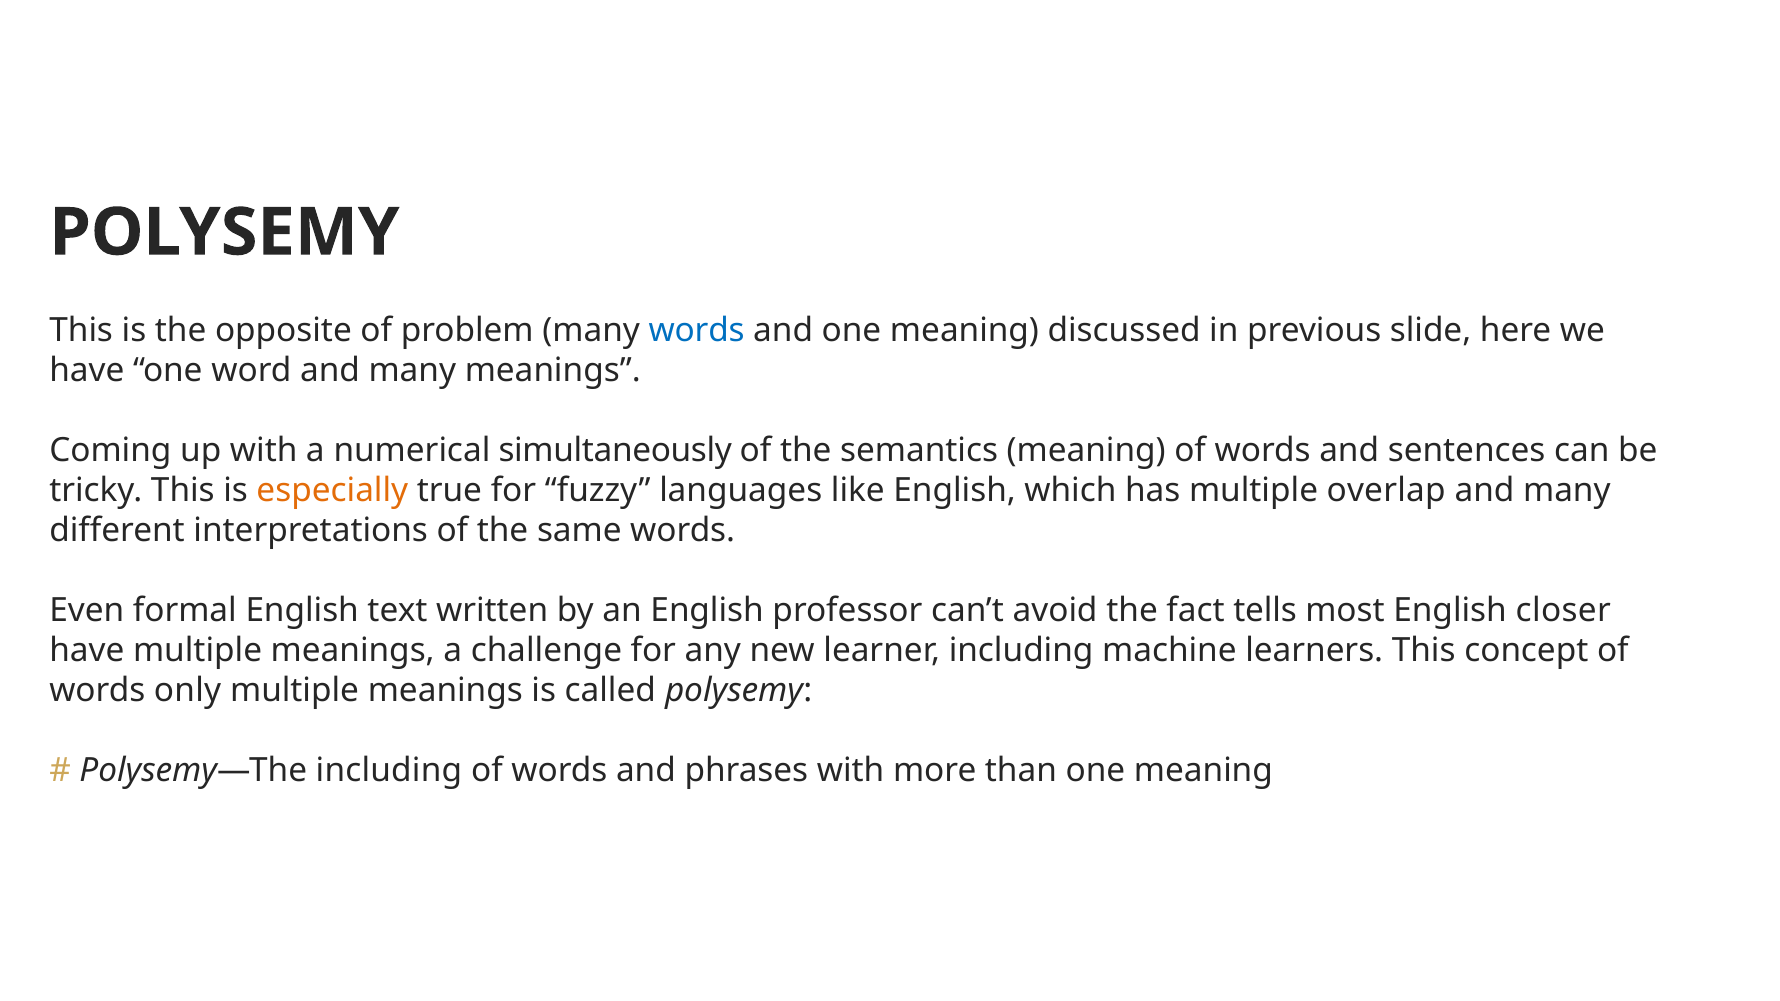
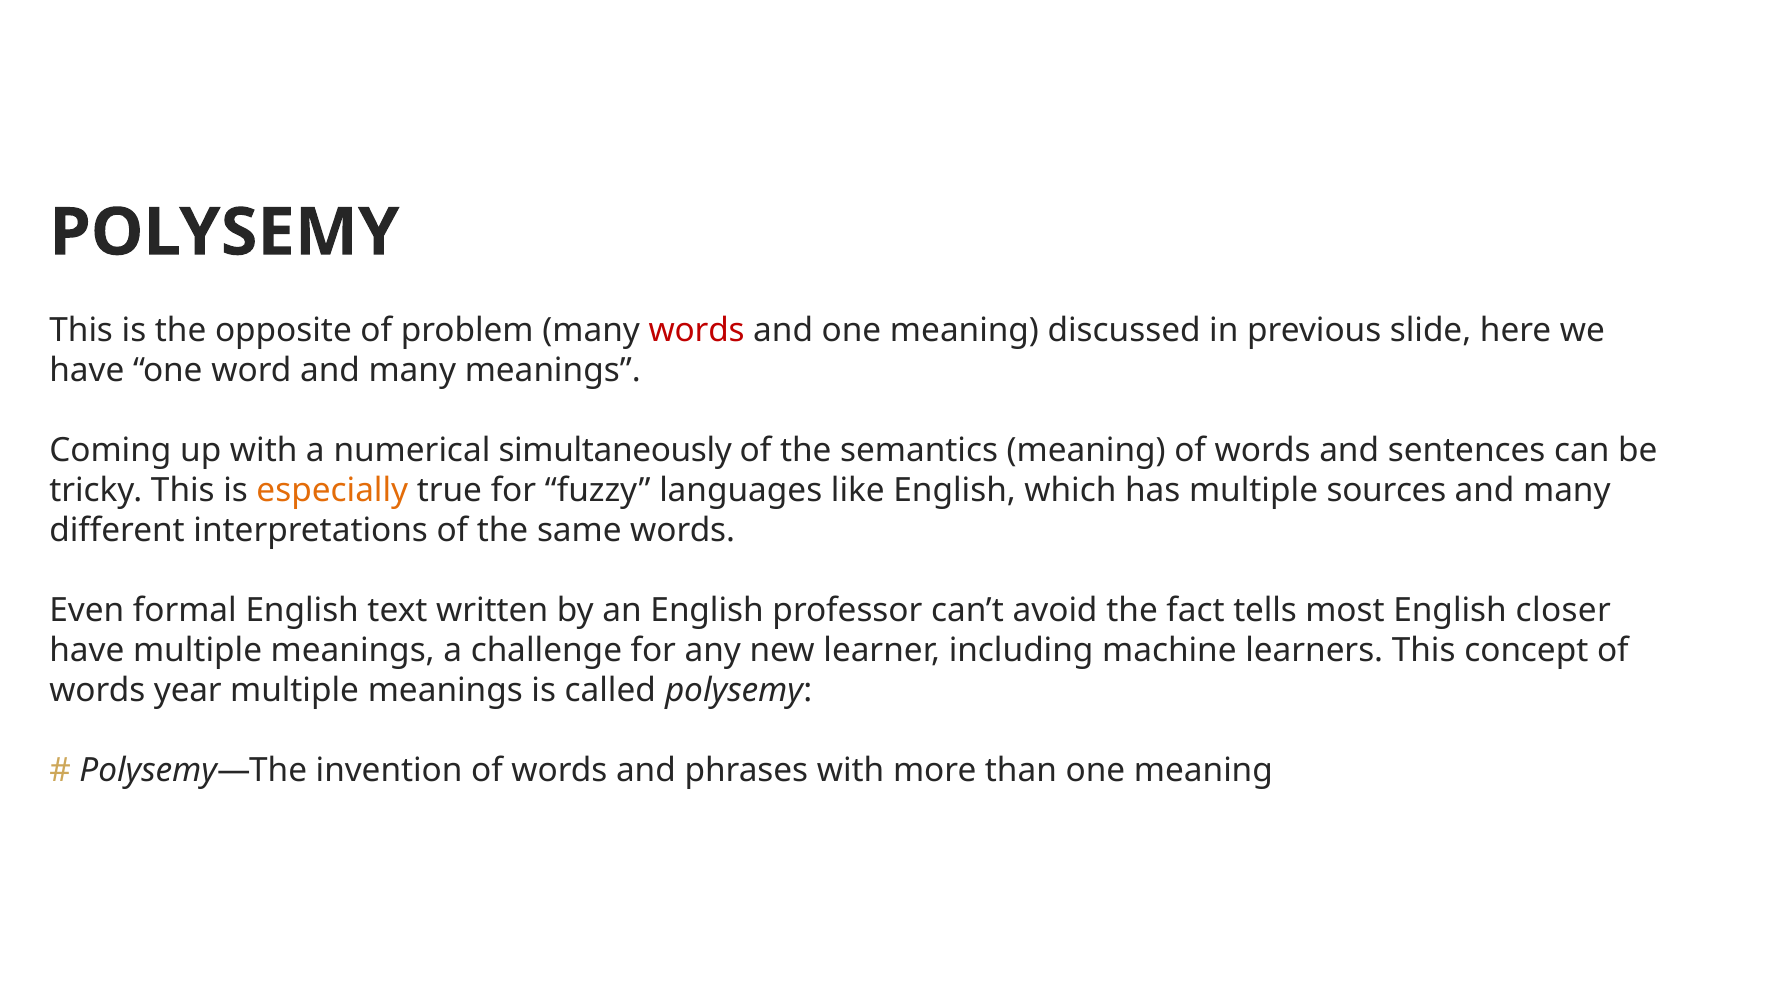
words at (697, 330) colour: blue -> red
overlap: overlap -> sources
only: only -> year
Polysemy—The including: including -> invention
